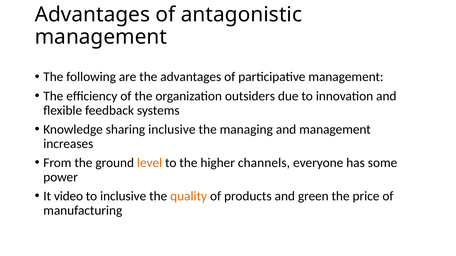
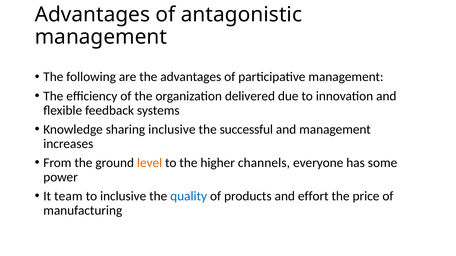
outsiders: outsiders -> delivered
managing: managing -> successful
video: video -> team
quality colour: orange -> blue
green: green -> effort
